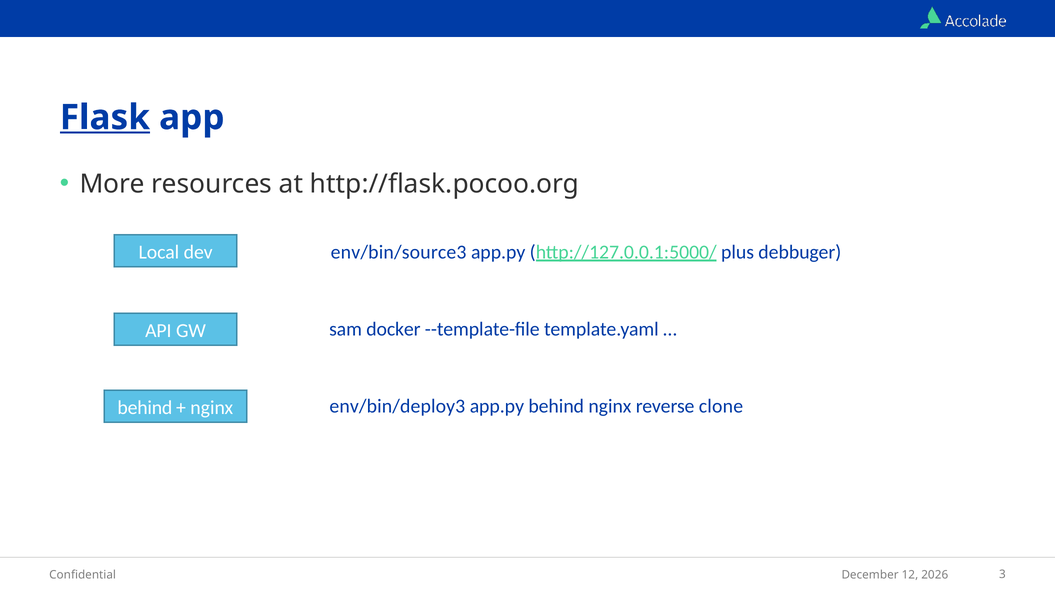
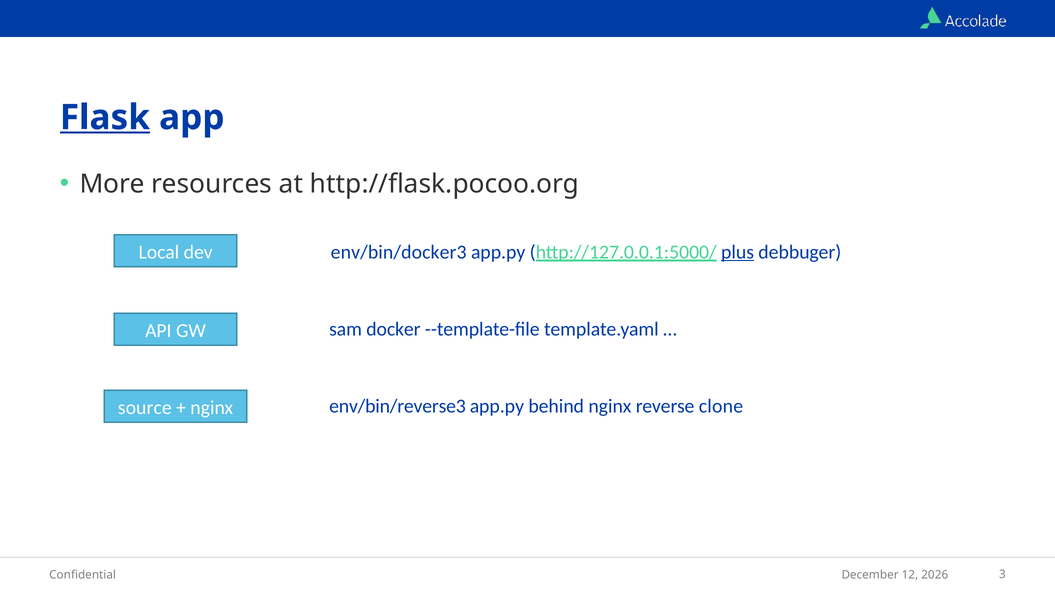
env/bin/source3: env/bin/source3 -> env/bin/docker3
plus underline: none -> present
behind at (145, 407): behind -> source
env/bin/deploy3: env/bin/deploy3 -> env/bin/reverse3
